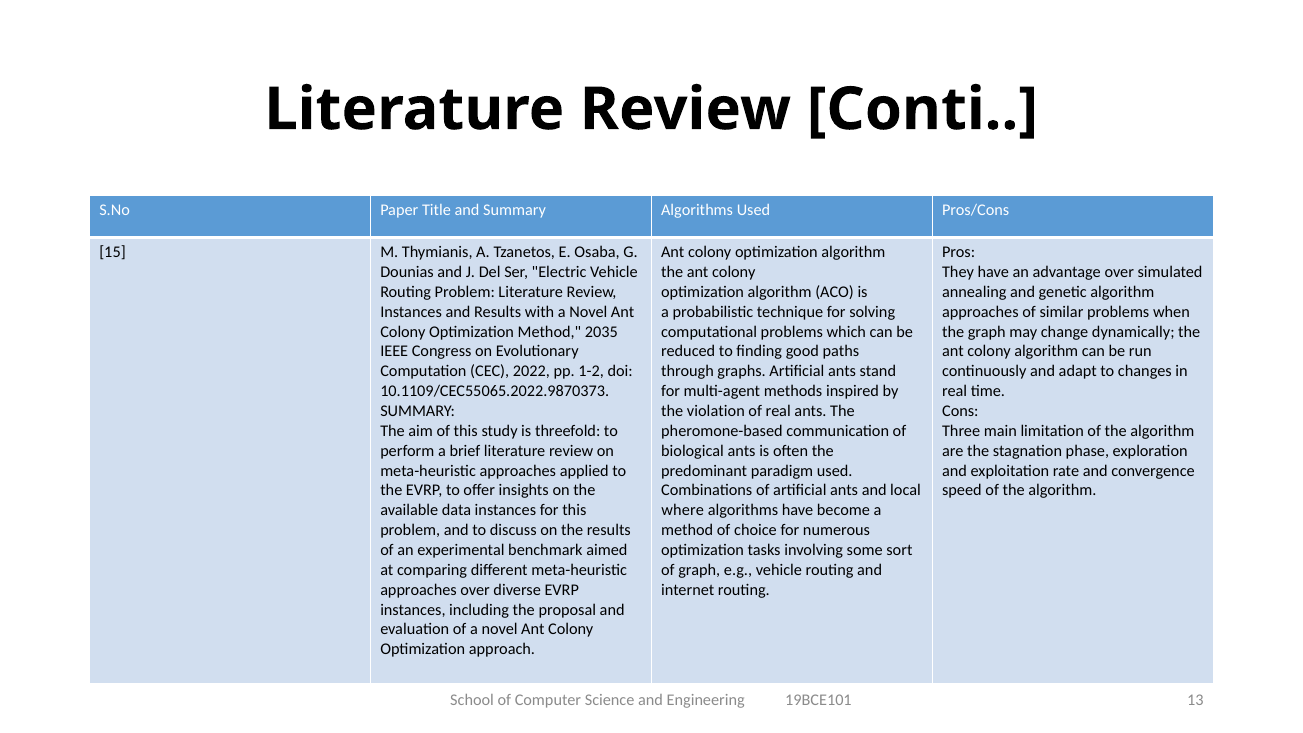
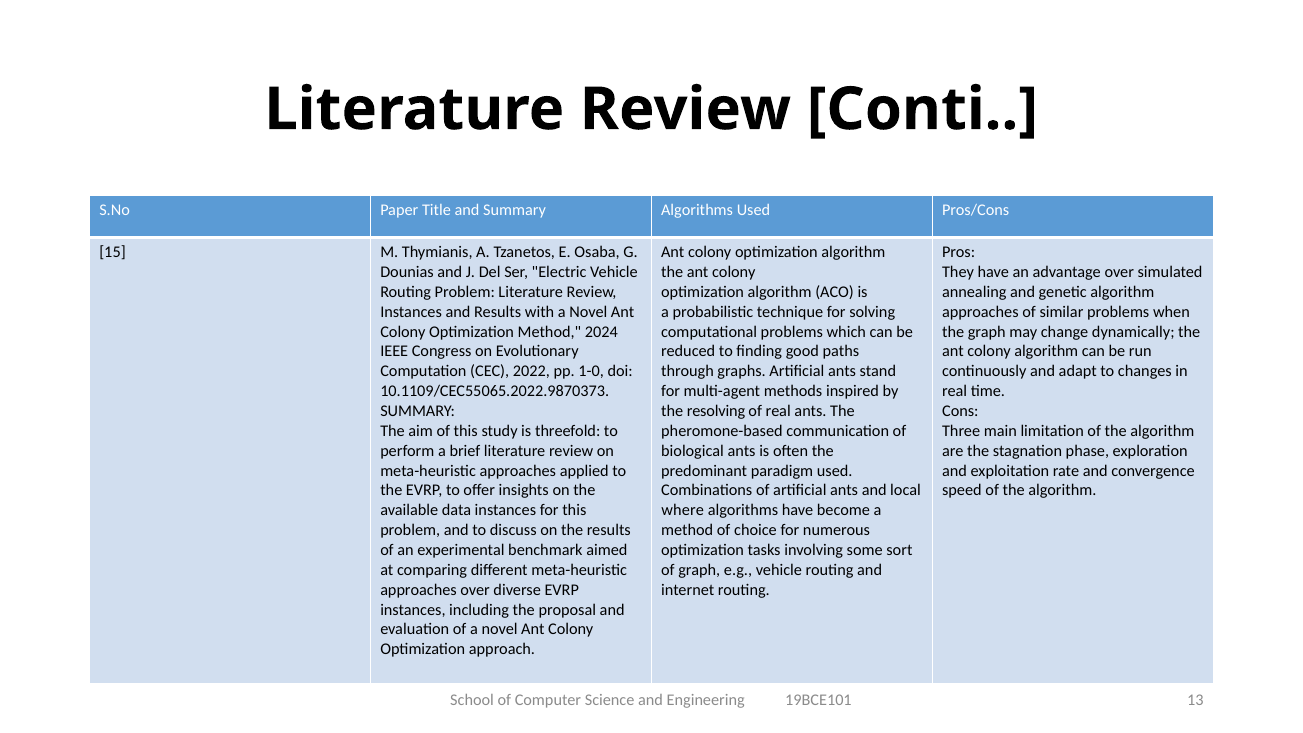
2035: 2035 -> 2024
1-2: 1-2 -> 1-0
violation: violation -> resolving
